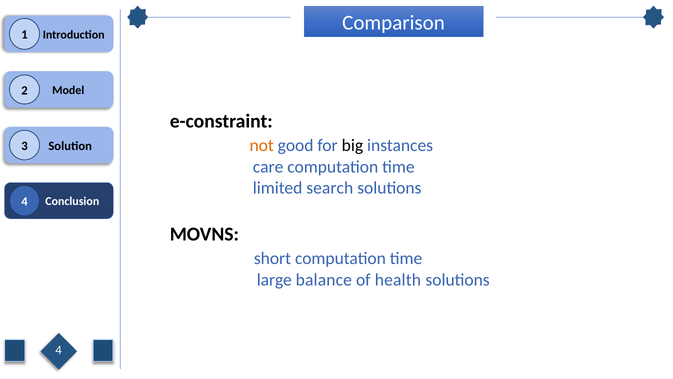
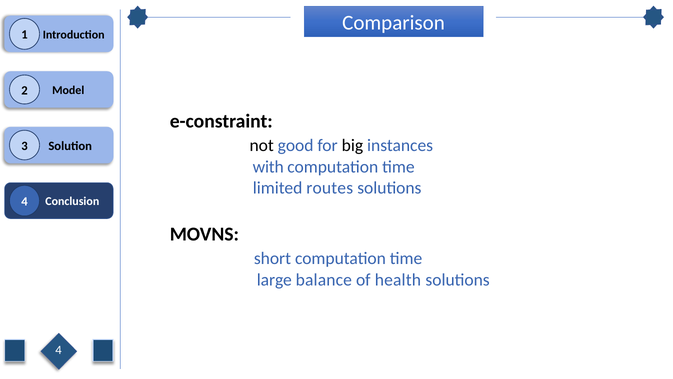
not colour: orange -> black
care: care -> with
search: search -> routes
